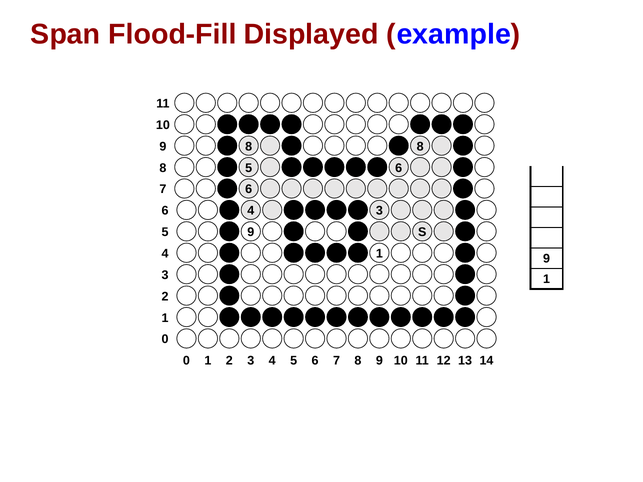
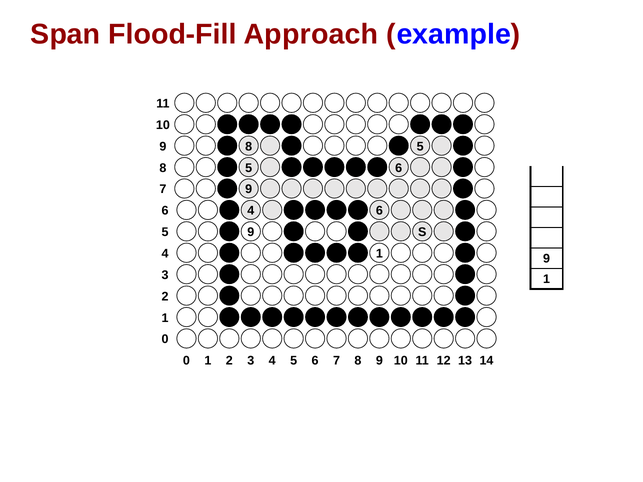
Displayed: Displayed -> Approach
9 8 8: 8 -> 5
7 6: 6 -> 9
4 3: 3 -> 6
